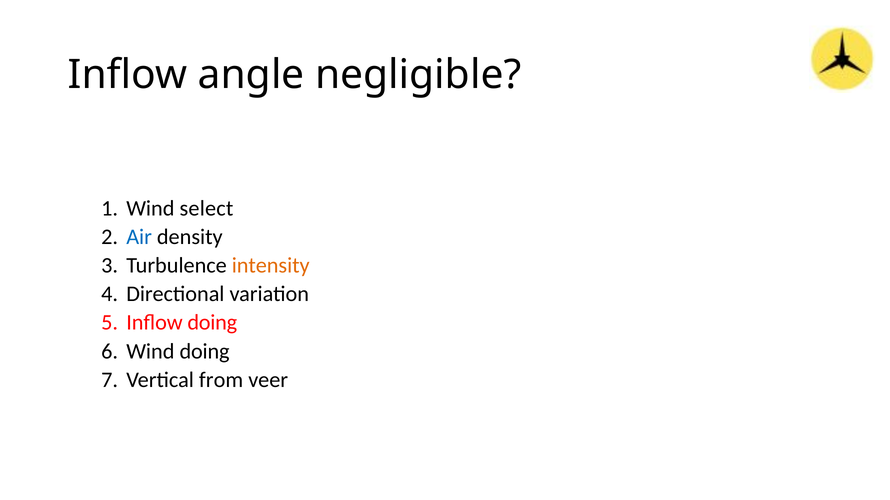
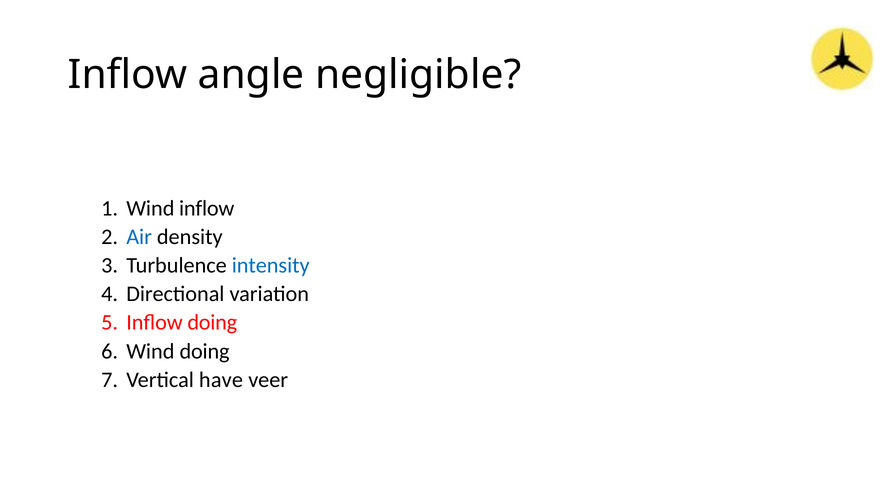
Wind select: select -> inflow
intensity colour: orange -> blue
from: from -> have
